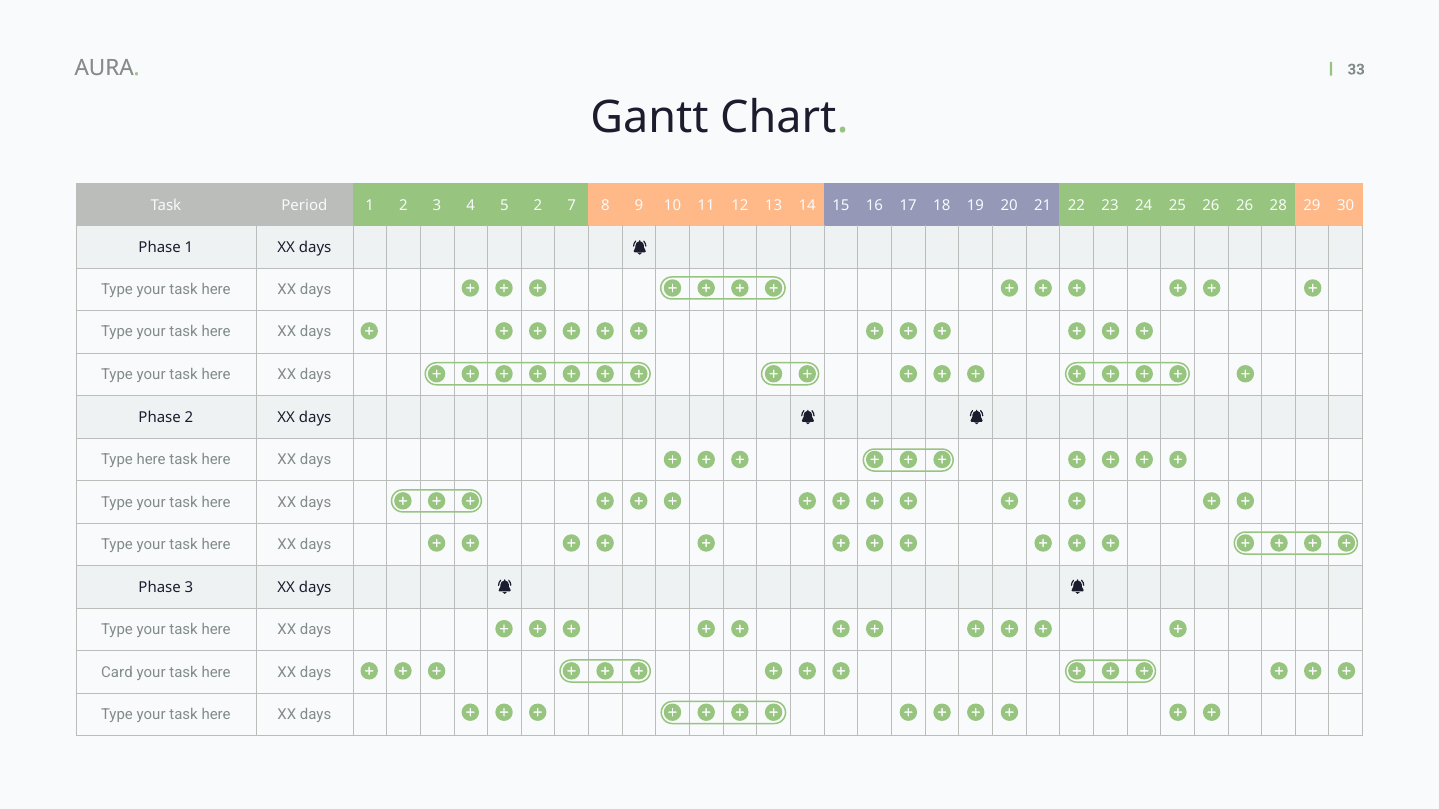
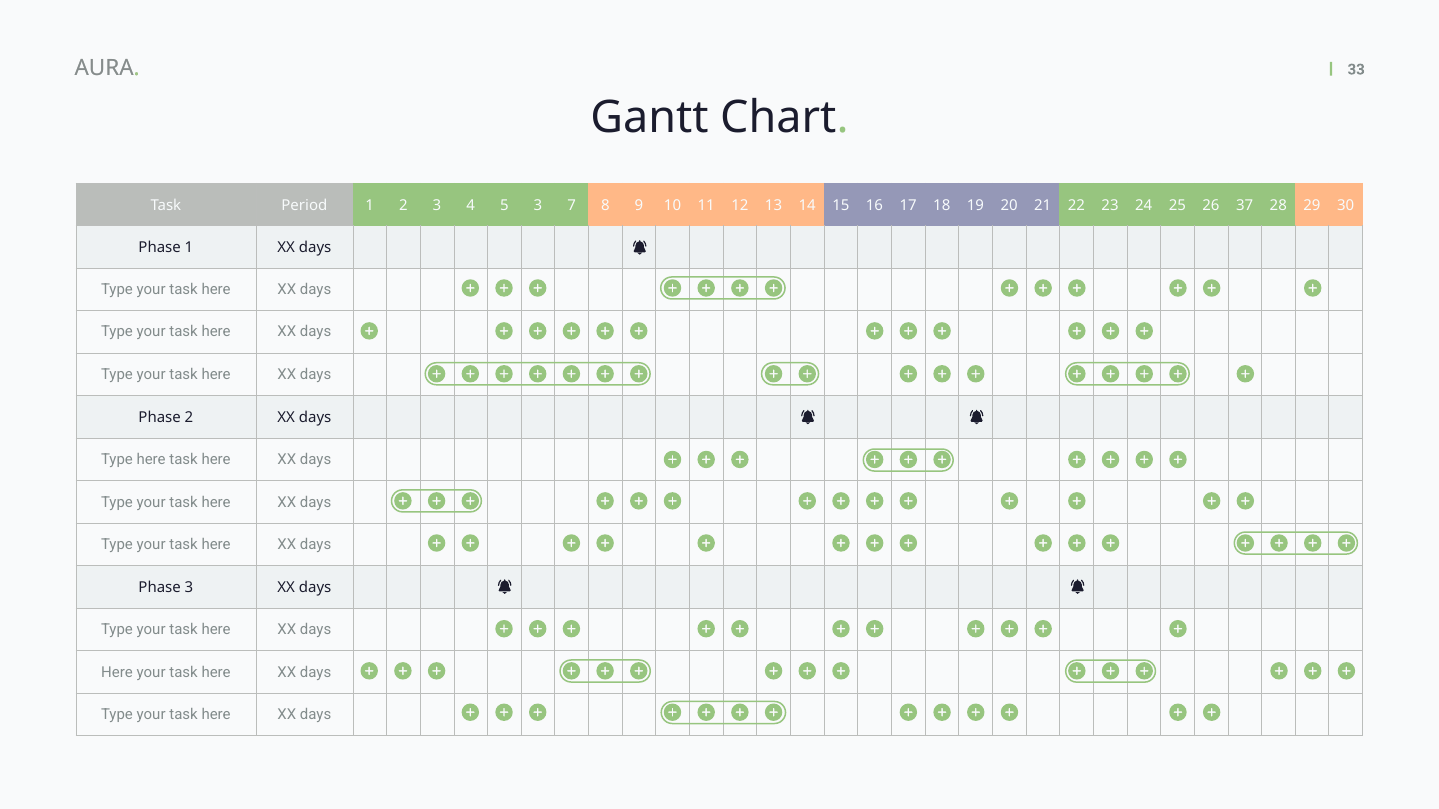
5 2: 2 -> 3
26 26: 26 -> 37
Card at (117, 672): Card -> Here
